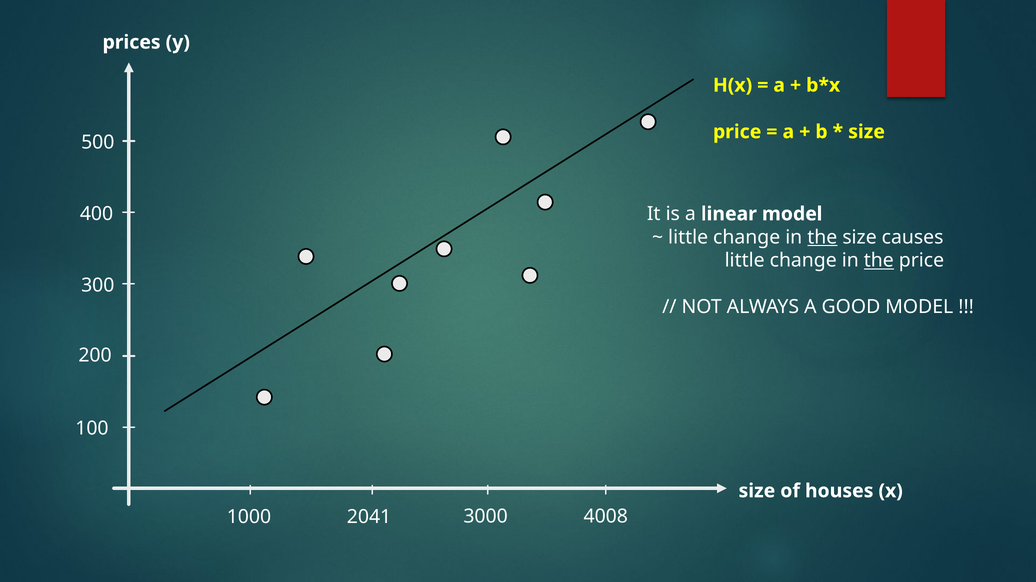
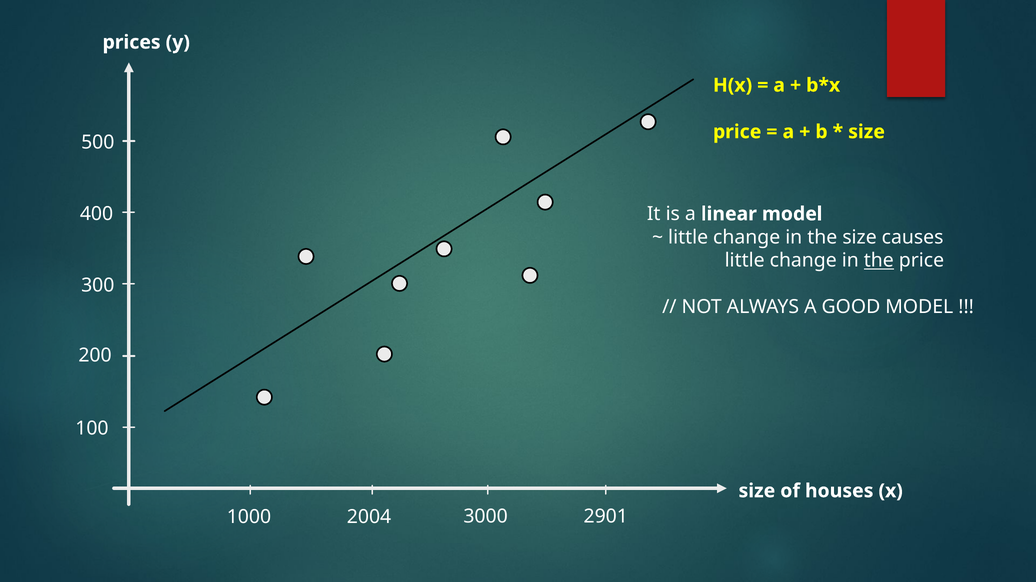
the at (822, 238) underline: present -> none
2041: 2041 -> 2004
4008: 4008 -> 2901
